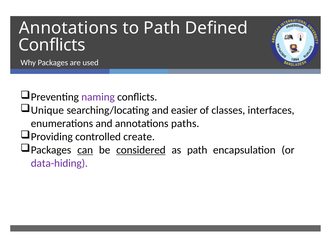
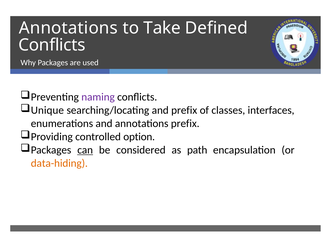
to Path: Path -> Take
and easier: easier -> prefix
annotations paths: paths -> prefix
create: create -> option
considered underline: present -> none
data-hiding colour: purple -> orange
